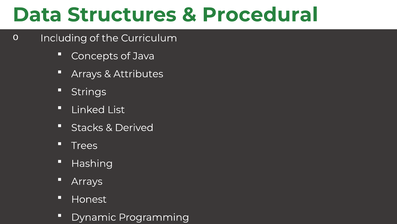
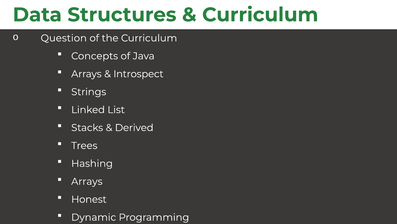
Procedural at (260, 15): Procedural -> Curriculum
Including: Including -> Question
Attributes: Attributes -> Introspect
